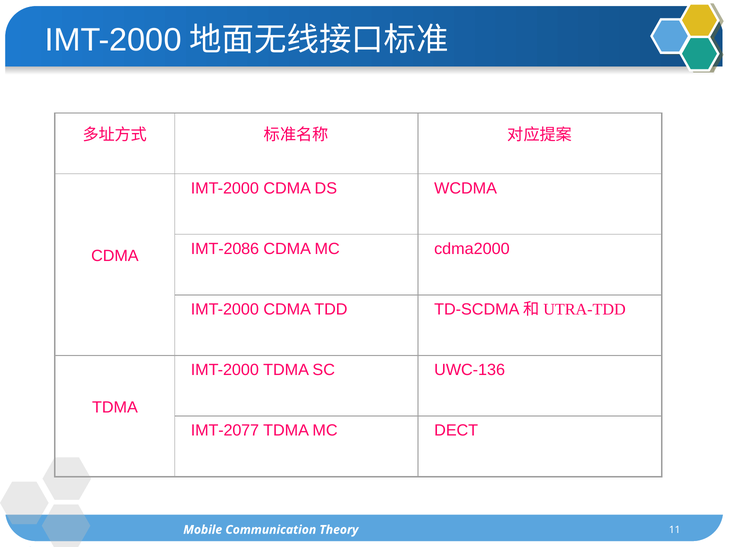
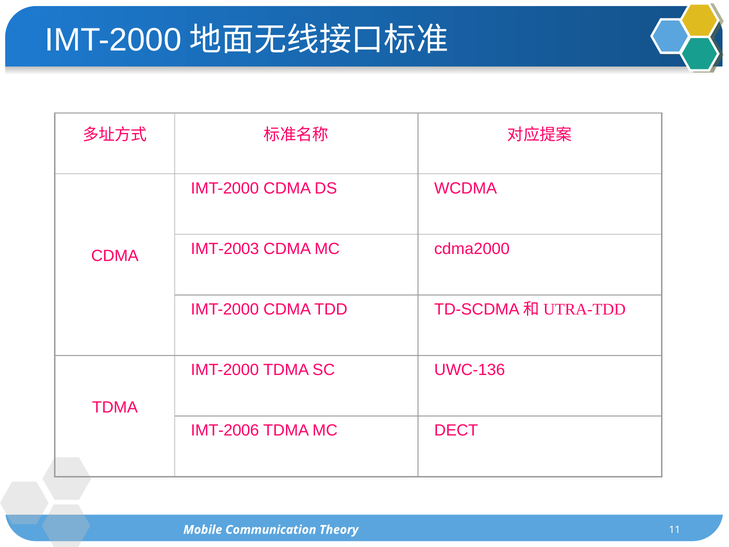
IMT-2086: IMT-2086 -> IMT-2003
IMT-2077: IMT-2077 -> IMT-2006
